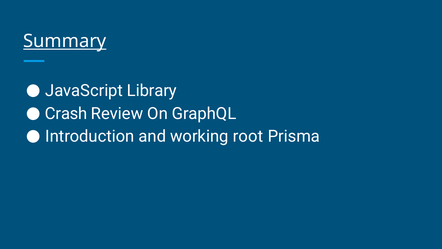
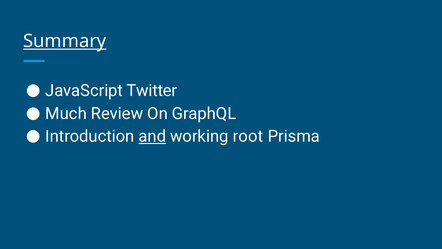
Library: Library -> Twitter
Crash: Crash -> Much
and underline: none -> present
